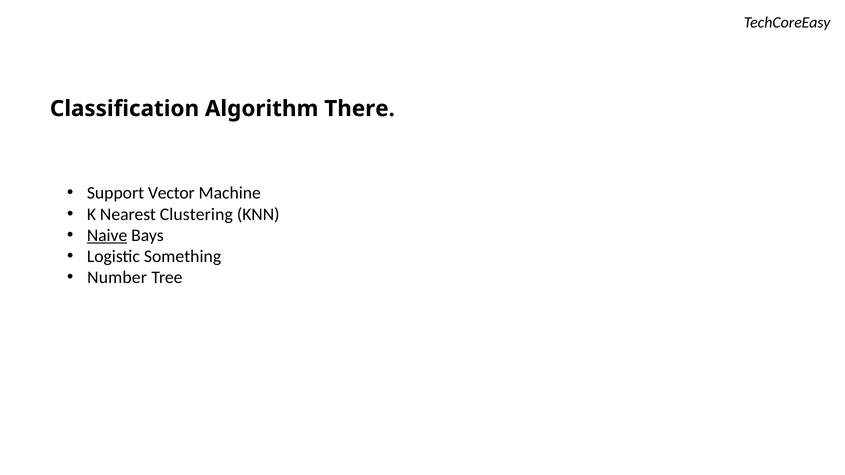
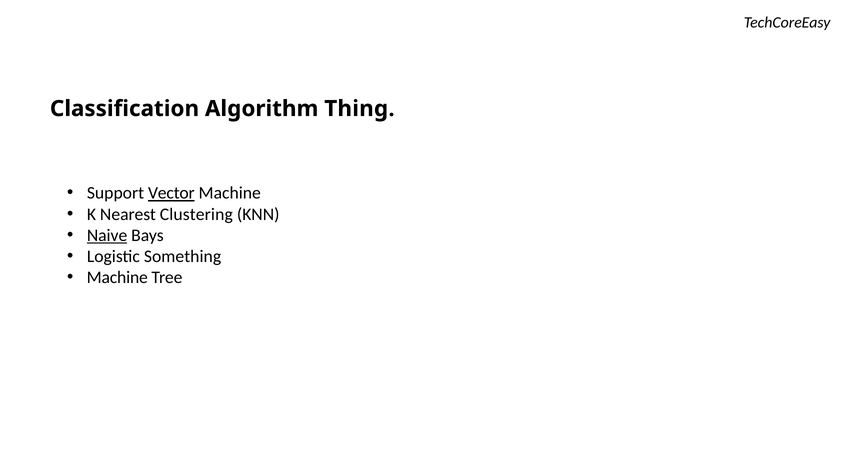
There: There -> Thing
Vector underline: none -> present
Number at (117, 278): Number -> Machine
